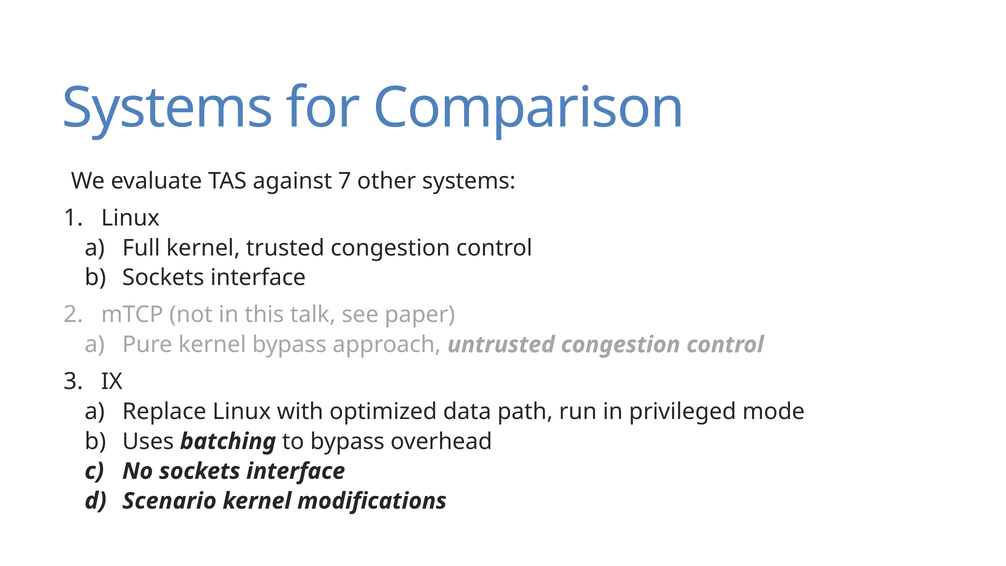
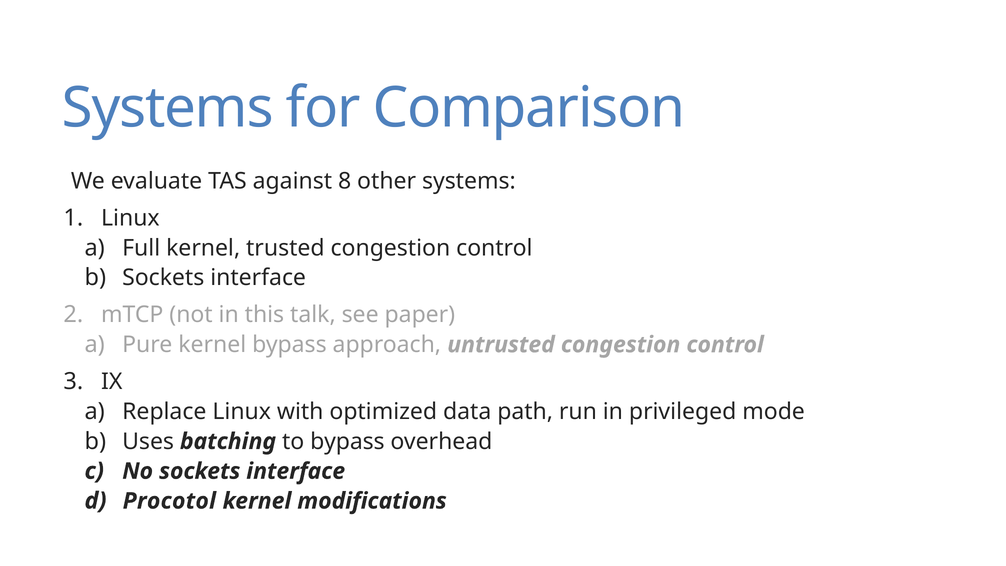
7: 7 -> 8
Scenario: Scenario -> Procotol
